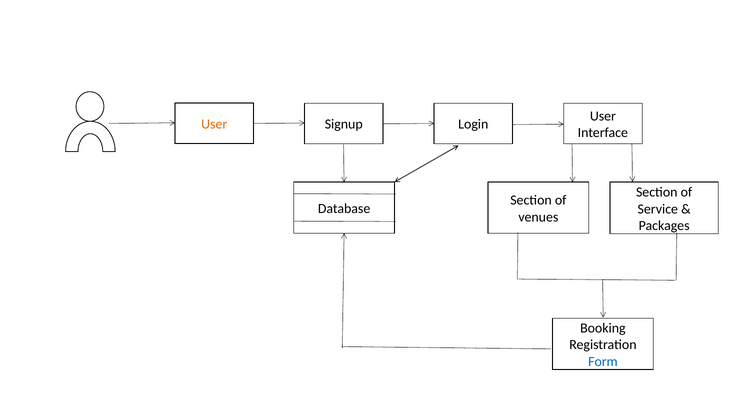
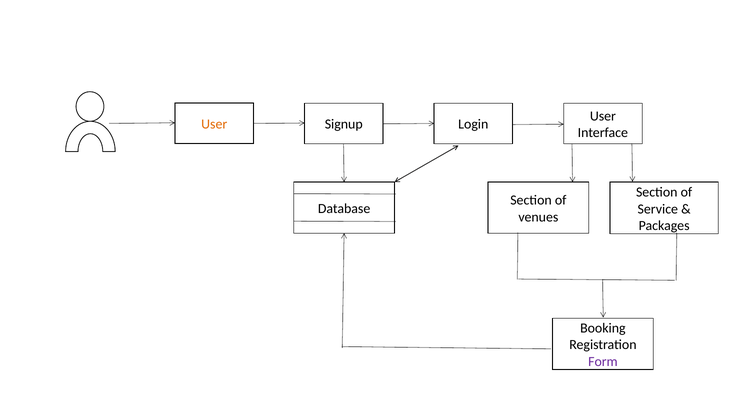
Form colour: blue -> purple
